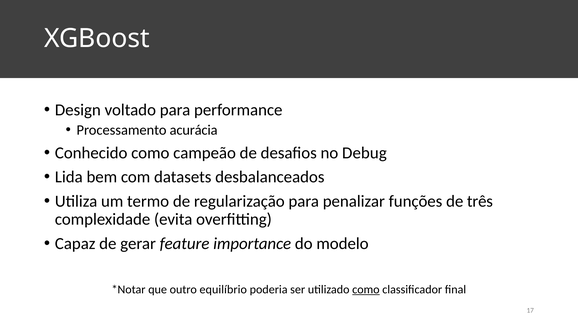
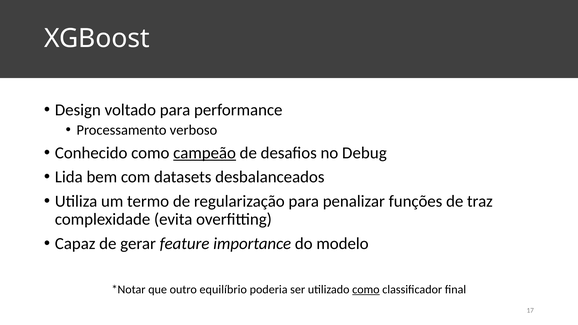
acurácia: acurácia -> verboso
campeão underline: none -> present
três: três -> traz
